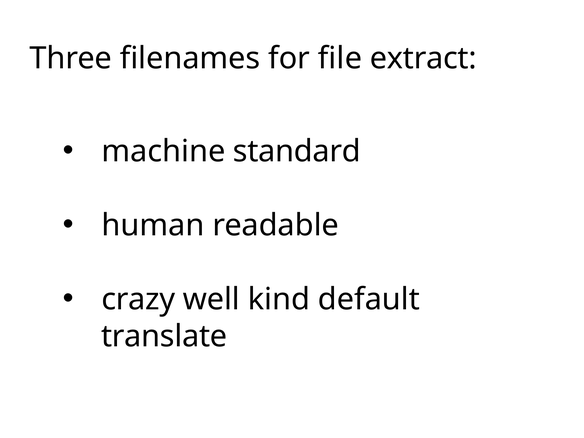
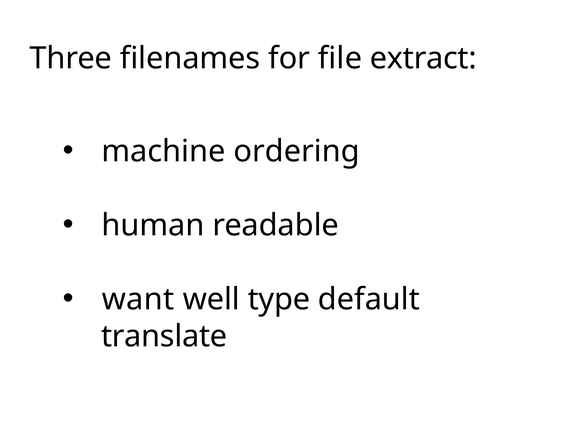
standard: standard -> ordering
crazy: crazy -> want
kind: kind -> type
